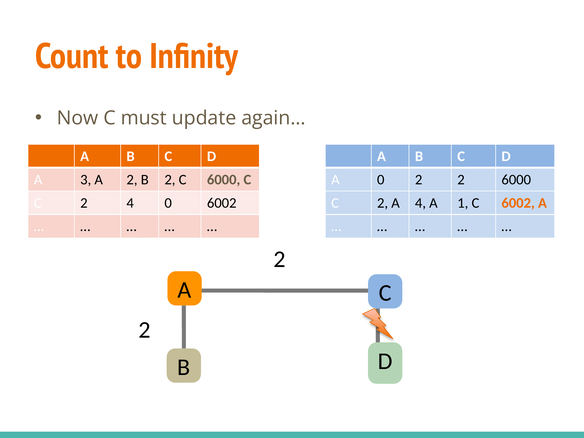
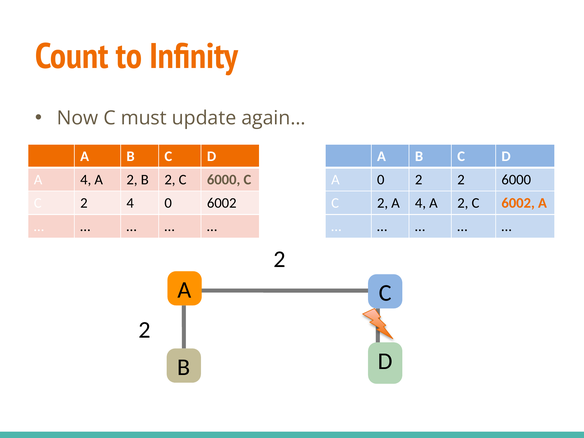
3 at (86, 180): 3 -> 4
1 at (463, 203): 1 -> 2
